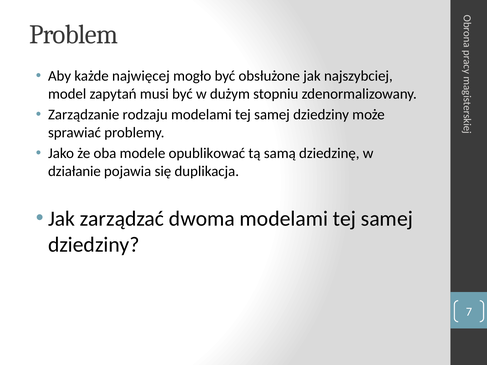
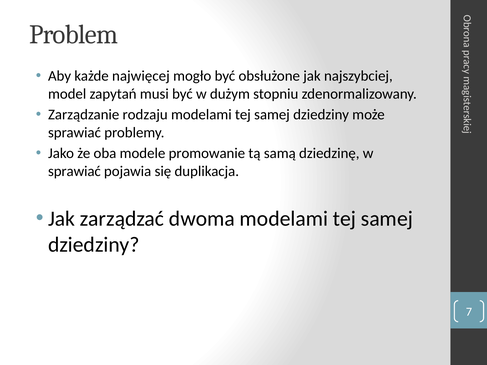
opublikować: opublikować -> promowanie
działanie at (74, 171): działanie -> sprawiać
